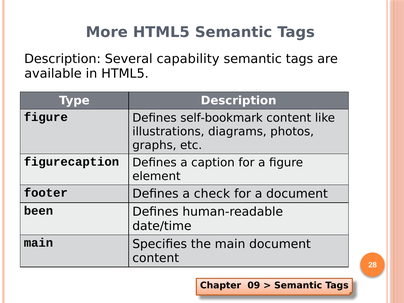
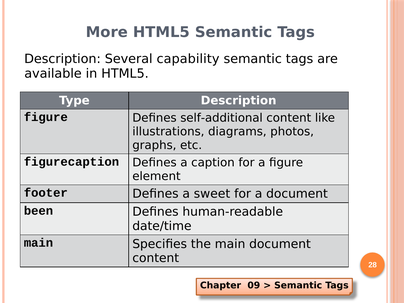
self-bookmark: self-bookmark -> self-additional
check: check -> sweet
